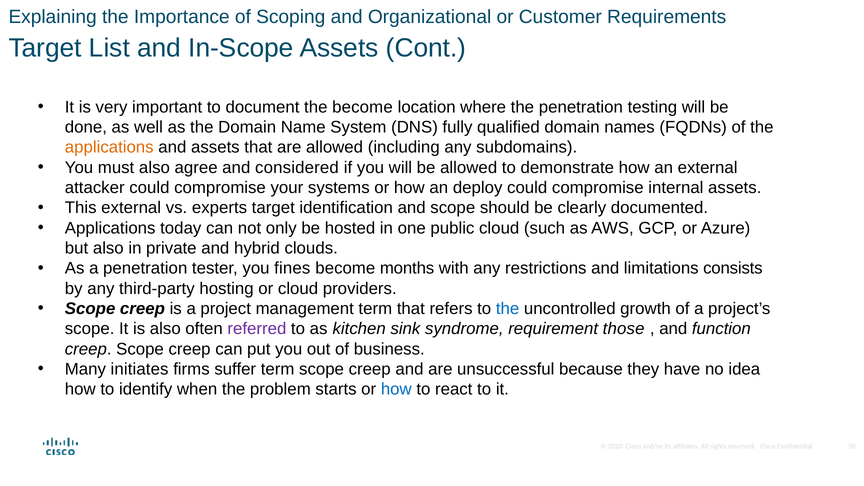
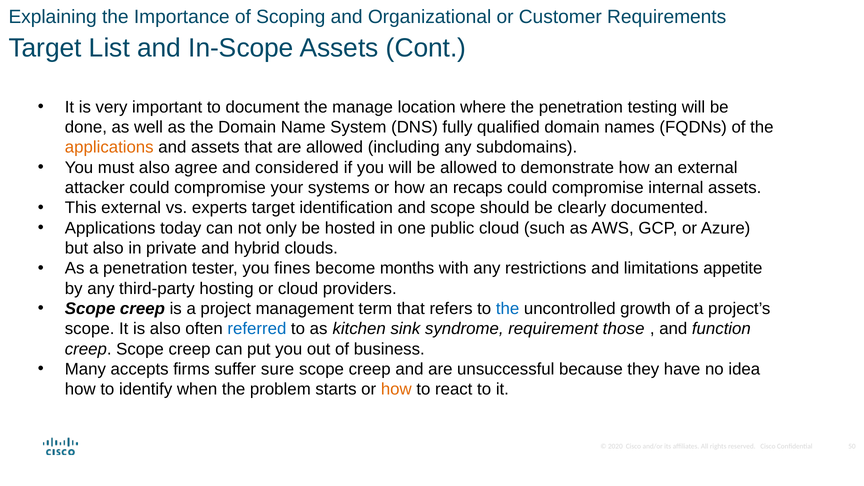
the become: become -> manage
deploy: deploy -> recaps
consists: consists -> appetite
referred colour: purple -> blue
initiates: initiates -> accepts
suffer term: term -> sure
how at (396, 389) colour: blue -> orange
